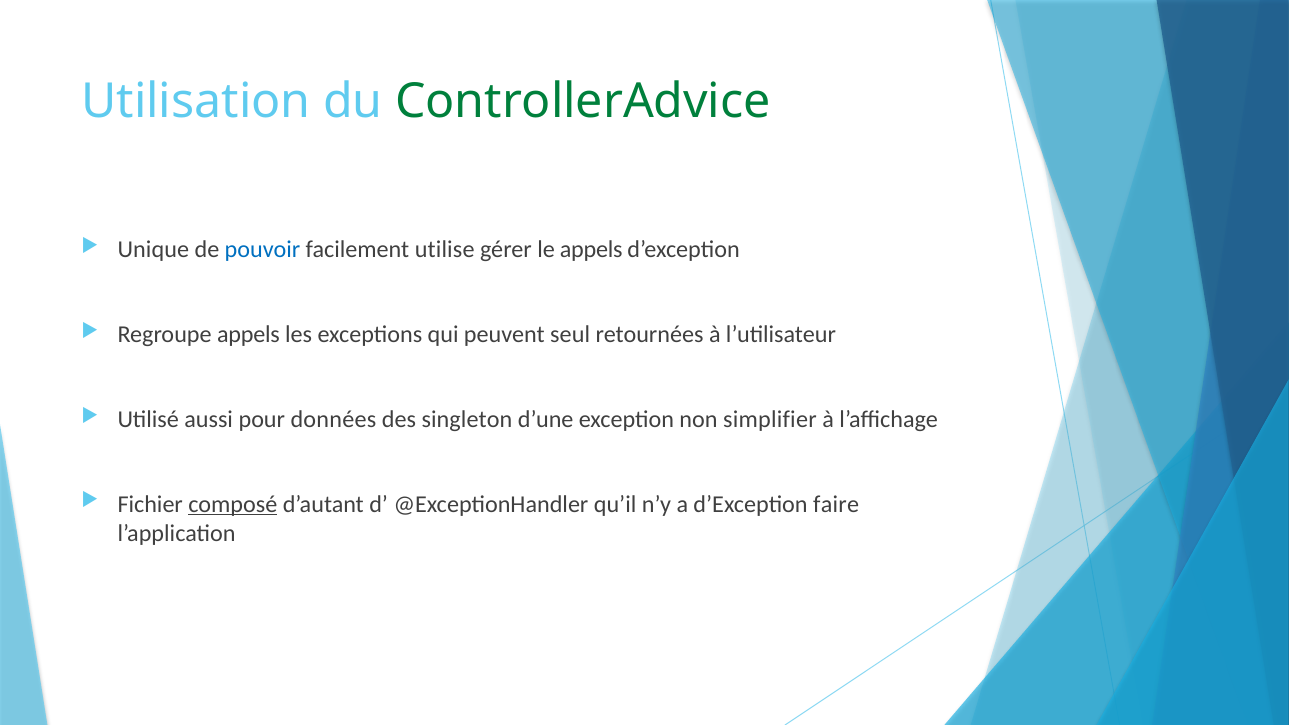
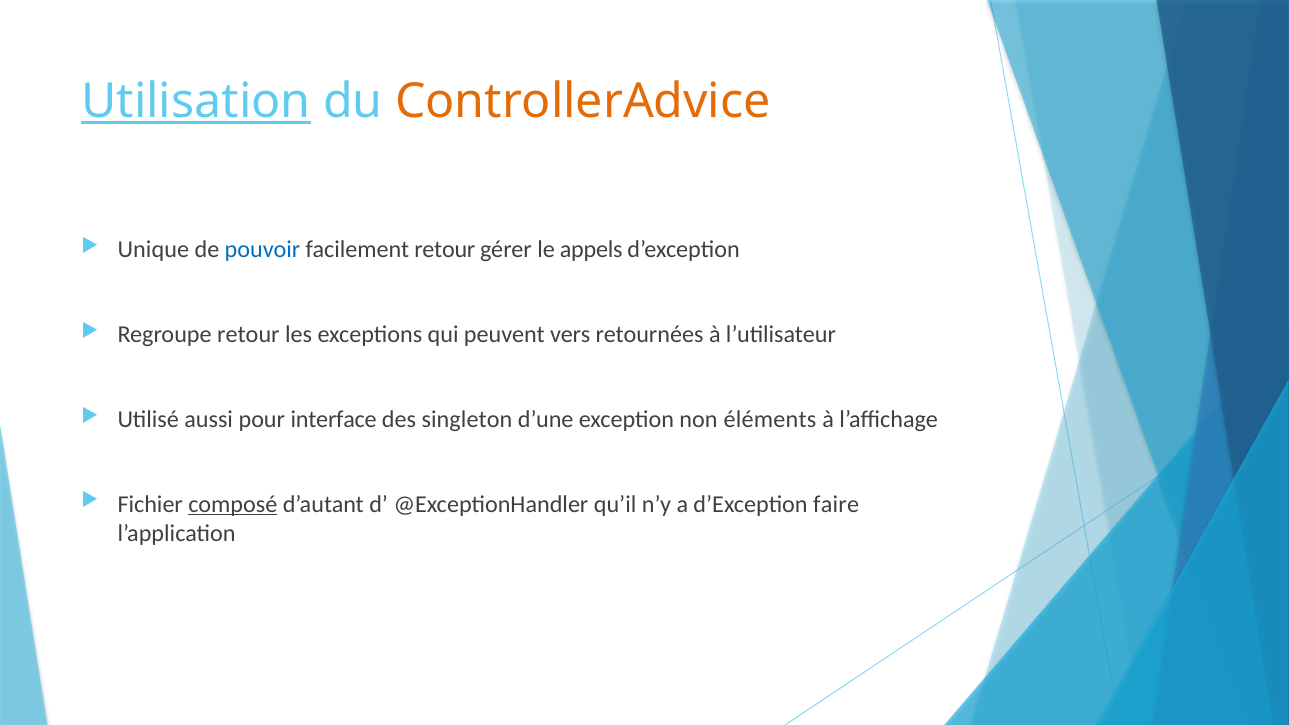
Utilisation underline: none -> present
ControllerAdvice colour: green -> orange
facilement utilise: utilise -> retour
Regroupe appels: appels -> retour
seul: seul -> vers
données: données -> interface
simplifier: simplifier -> éléments
